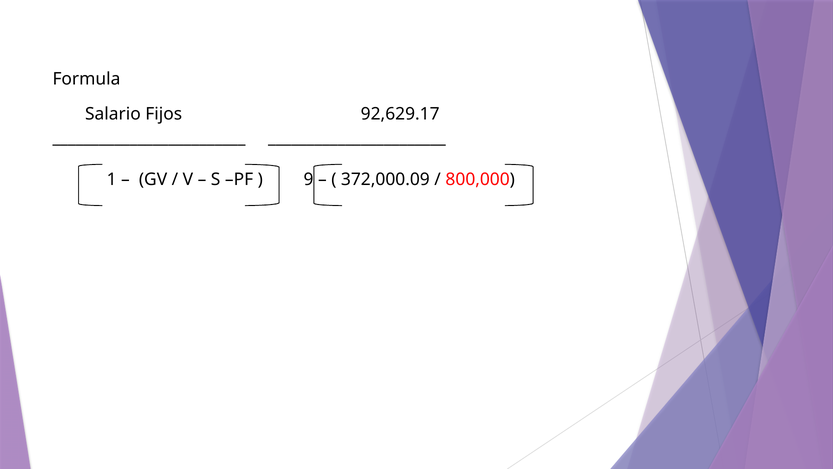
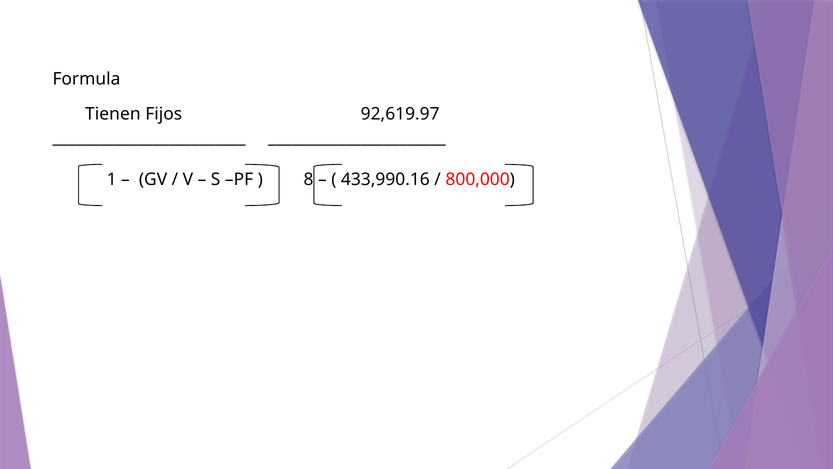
Salario: Salario -> Tienen
92,629.17: 92,629.17 -> 92,619.97
9: 9 -> 8
372,000.09: 372,000.09 -> 433,990.16
